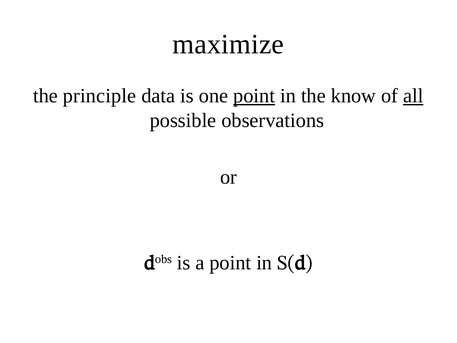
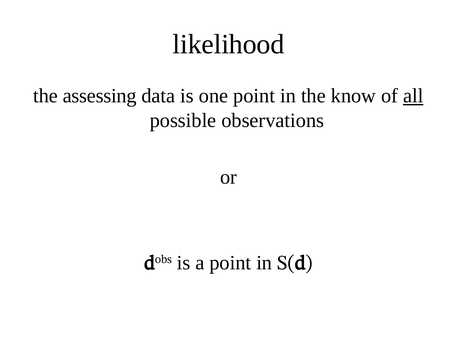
maximize: maximize -> likelihood
principle: principle -> assessing
point at (254, 96) underline: present -> none
